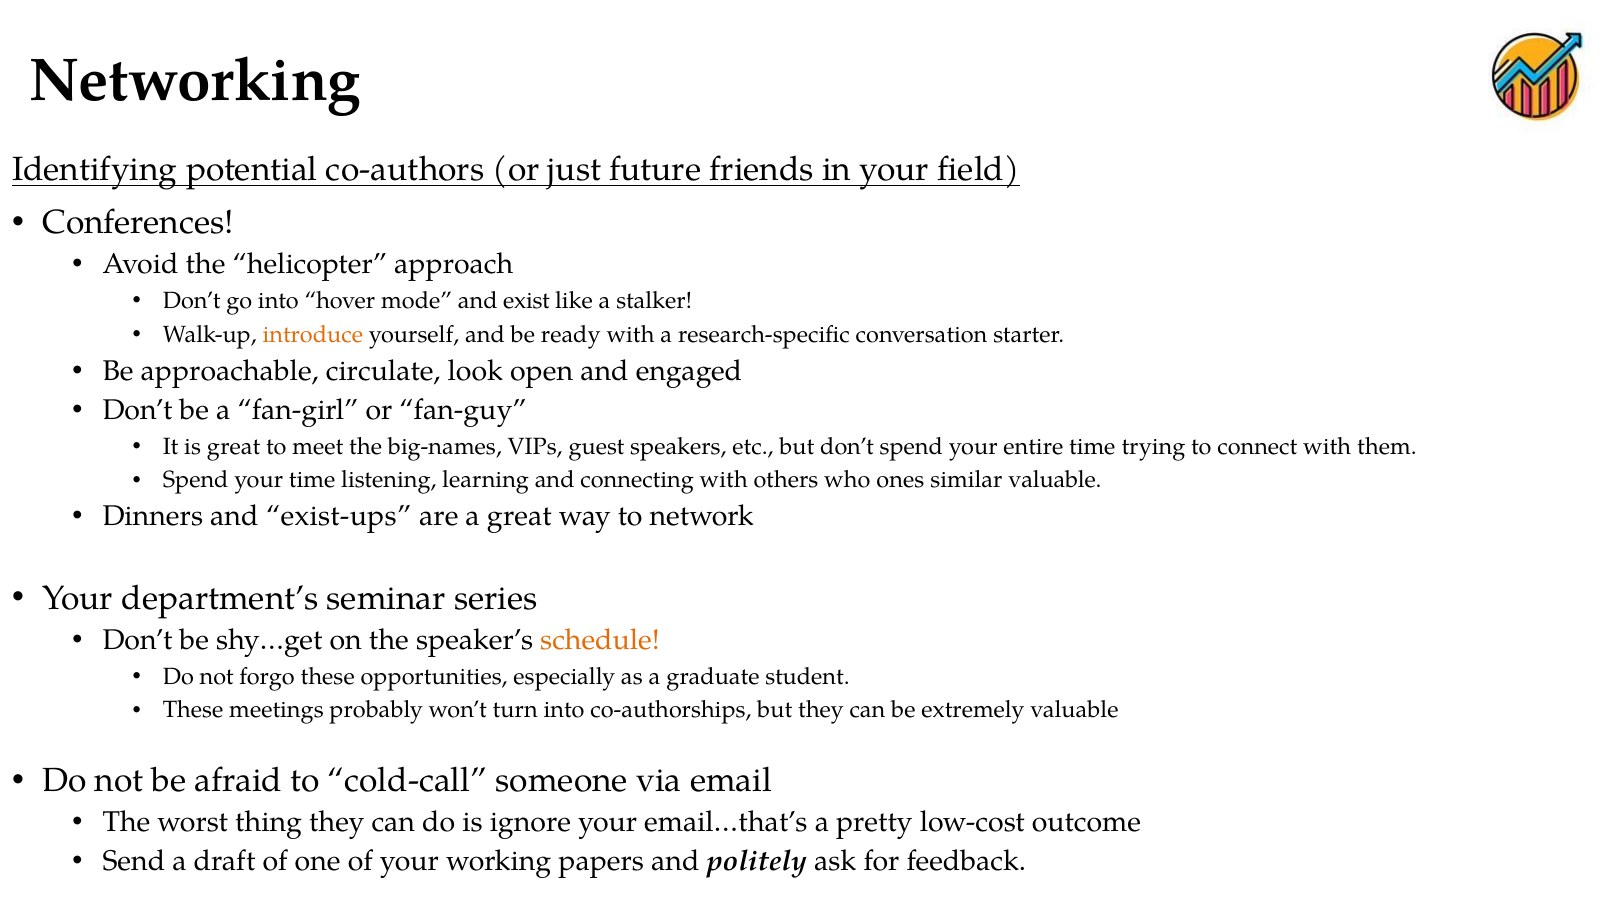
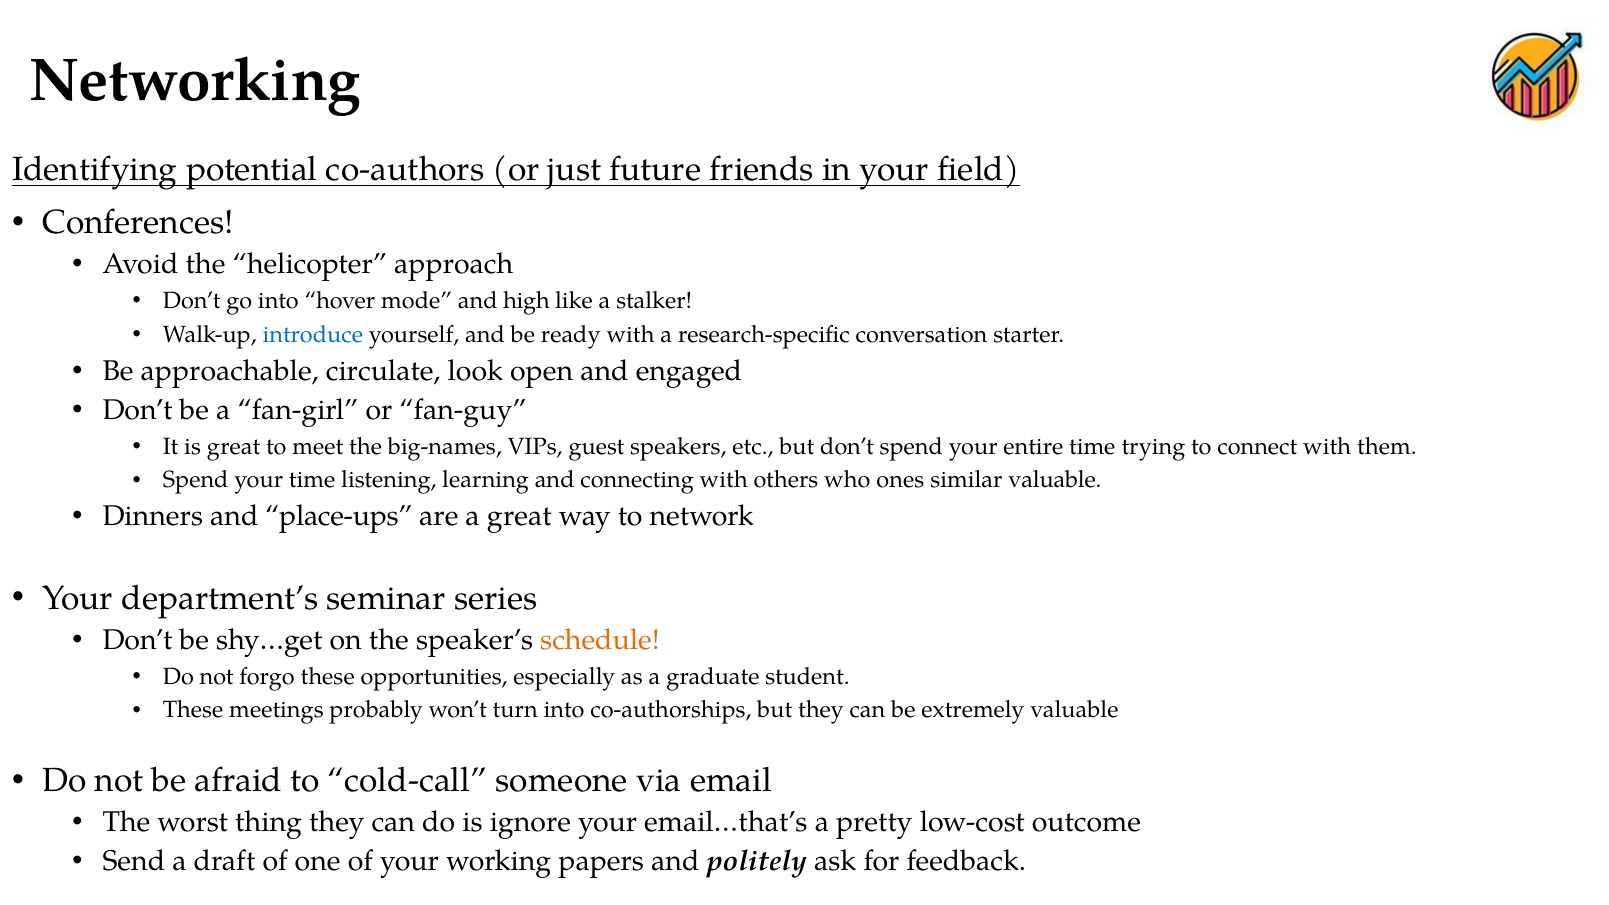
exist: exist -> high
introduce colour: orange -> blue
exist-ups: exist-ups -> place-ups
